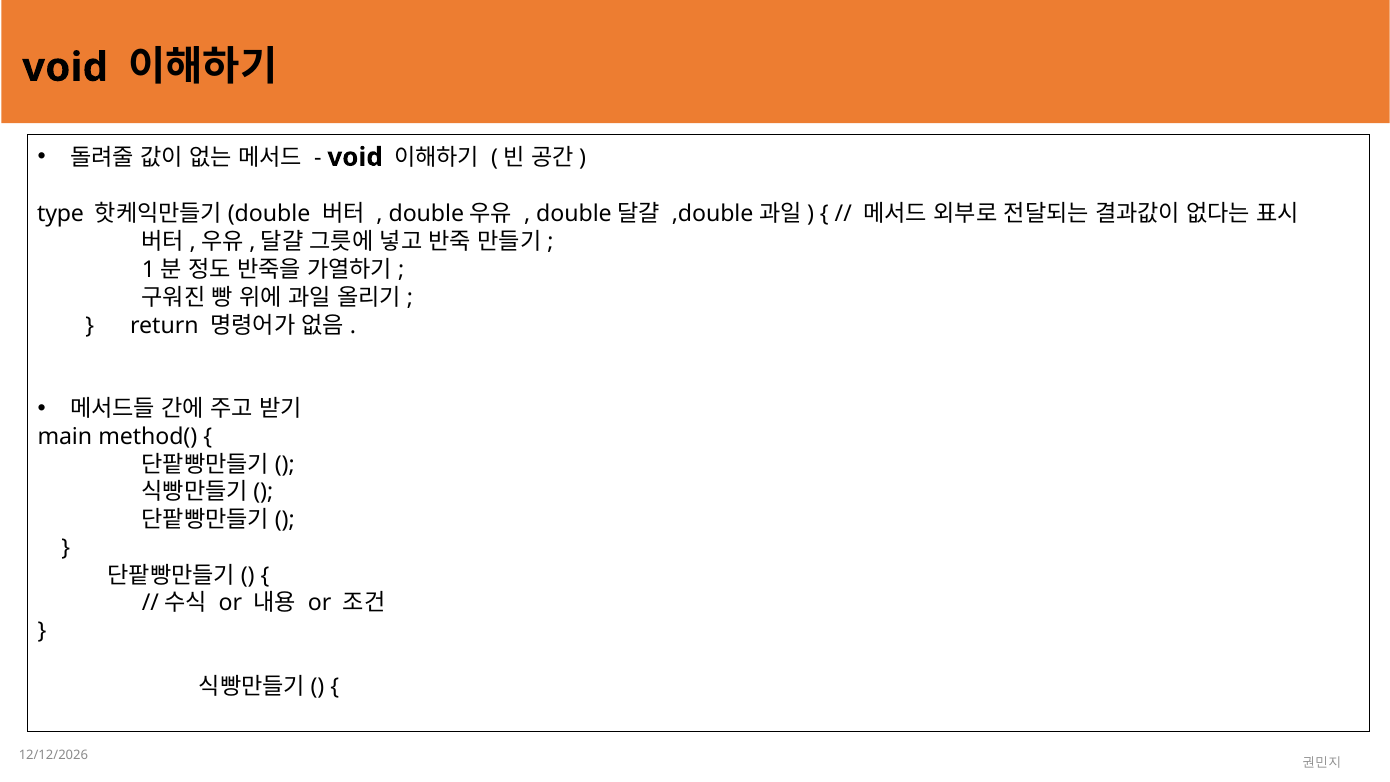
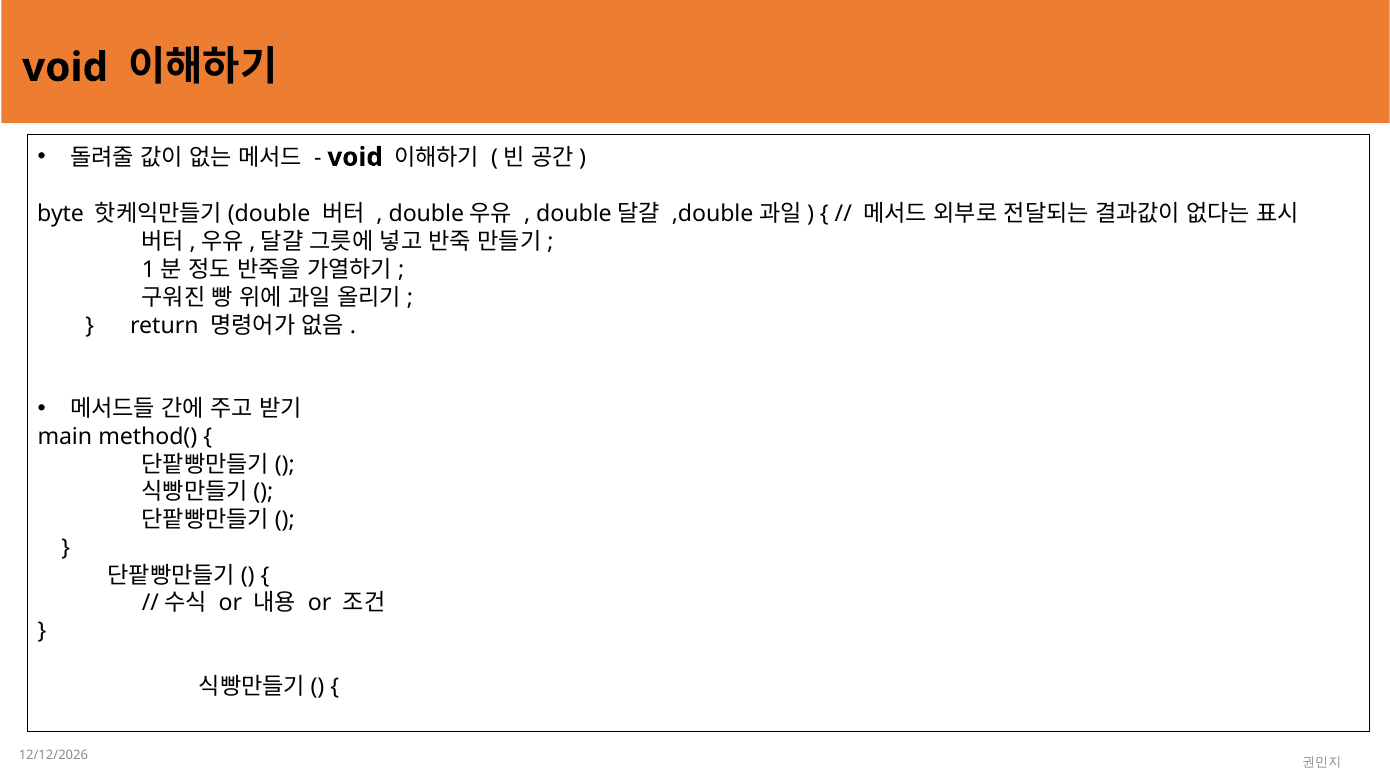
type: type -> byte
